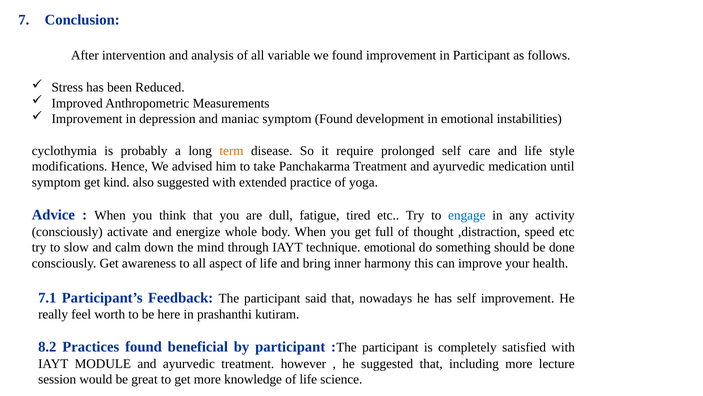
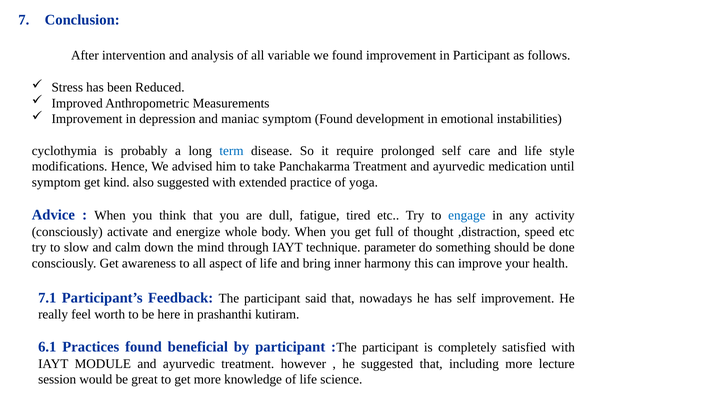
term colour: orange -> blue
technique emotional: emotional -> parameter
8.2: 8.2 -> 6.1
